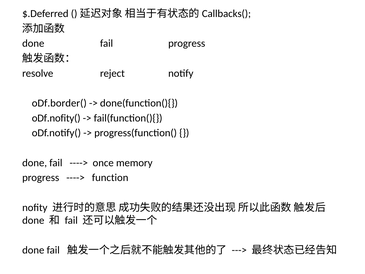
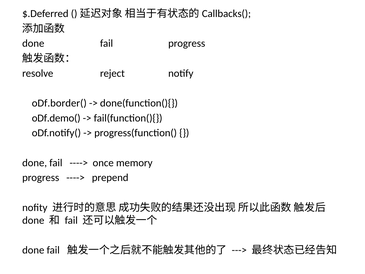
oDf.nofity(: oDf.nofity( -> oDf.demo(
function: function -> prepend
